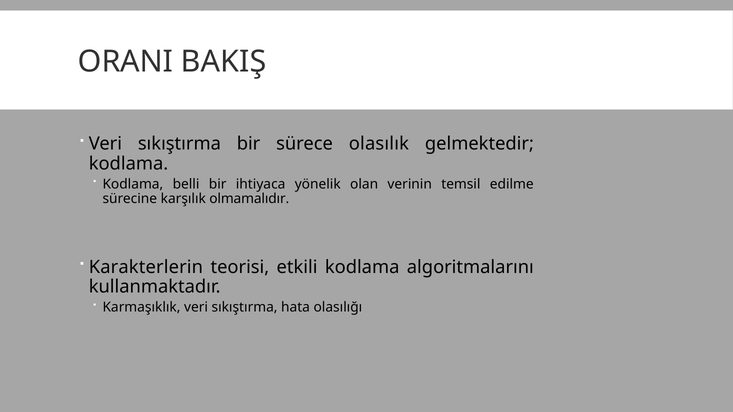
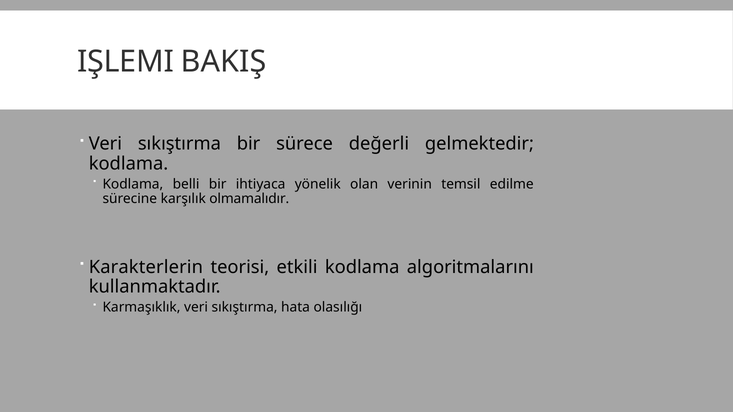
ORANI: ORANI -> IŞLEMI
olasılık: olasılık -> değerli
